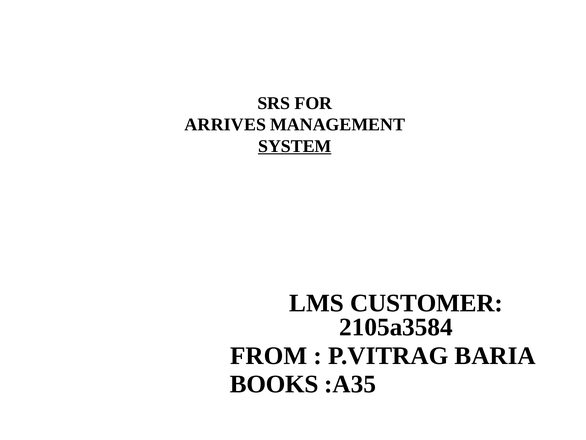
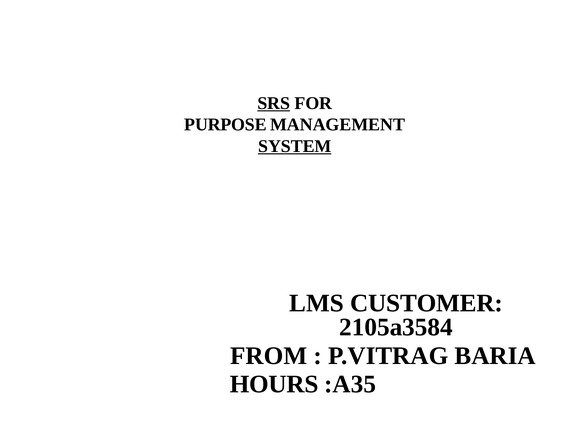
SRS underline: none -> present
ARRIVES: ARRIVES -> PURPOSE
BOOKS: BOOKS -> HOURS
